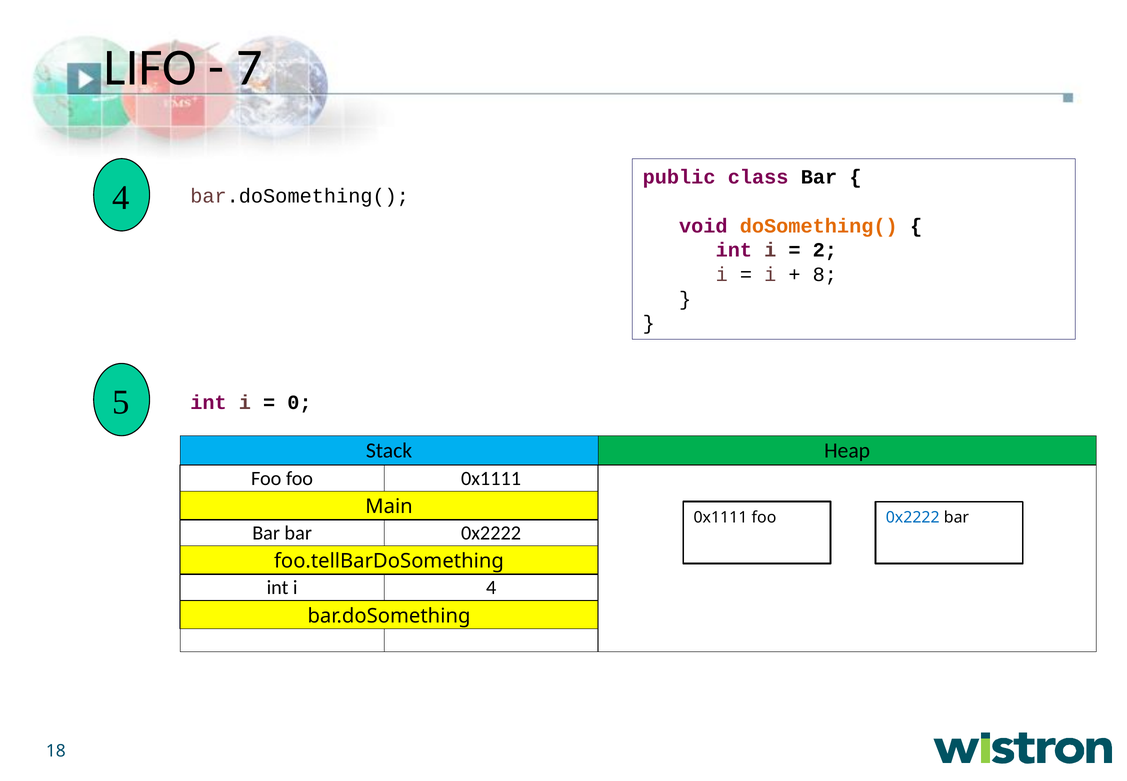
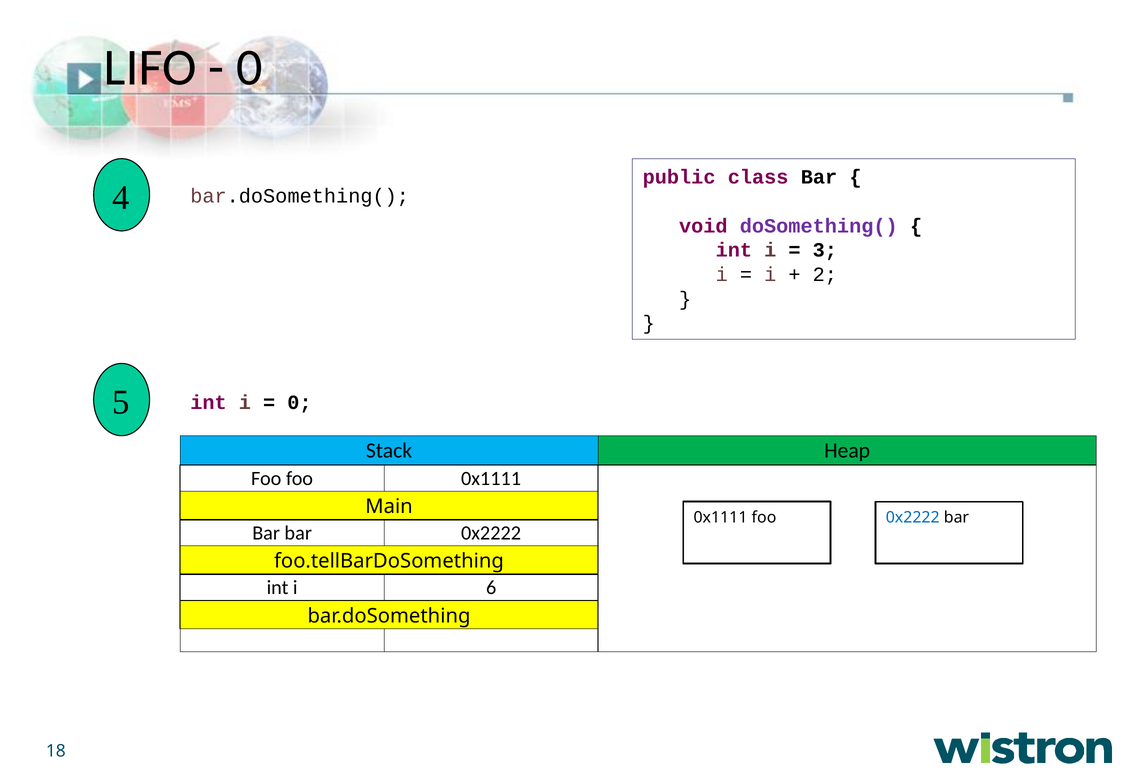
7 at (249, 67): 7 -> 0
doSomething( colour: orange -> purple
2: 2 -> 3
8: 8 -> 2
i 4: 4 -> 6
